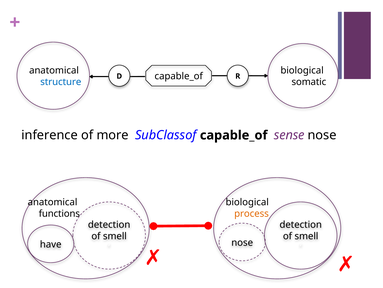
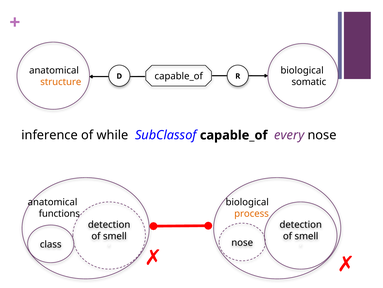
structure colour: blue -> orange
more: more -> while
sense: sense -> every
have: have -> class
